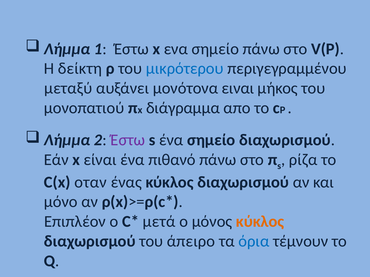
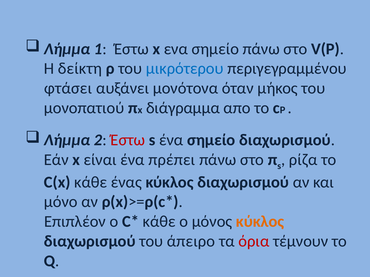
μεταξύ: μεταξύ -> φτάσει
ειναι: ειναι -> όταν
Έστω at (128, 140) colour: purple -> red
πιθανό: πιθανό -> πρέπει
C(x οταν: οταν -> κάθε
μετά at (159, 222): μετά -> κάθε
όρια colour: blue -> red
